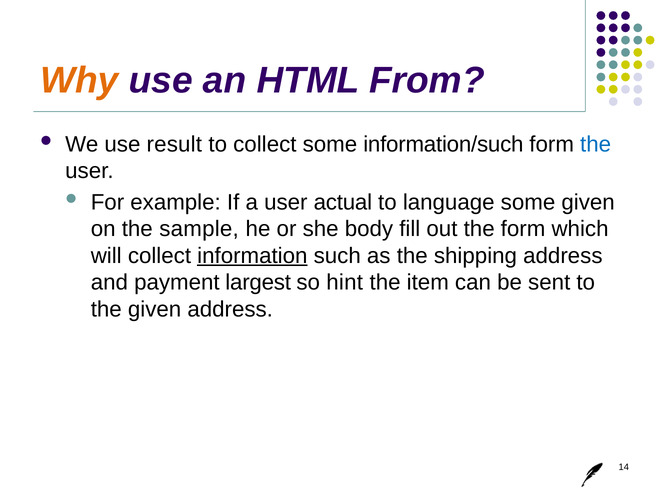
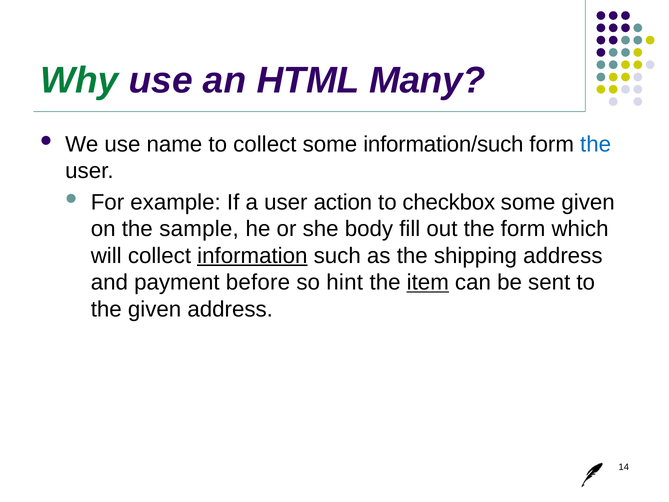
Why colour: orange -> green
From: From -> Many
result: result -> name
actual: actual -> action
language: language -> checkbox
largest: largest -> before
item underline: none -> present
